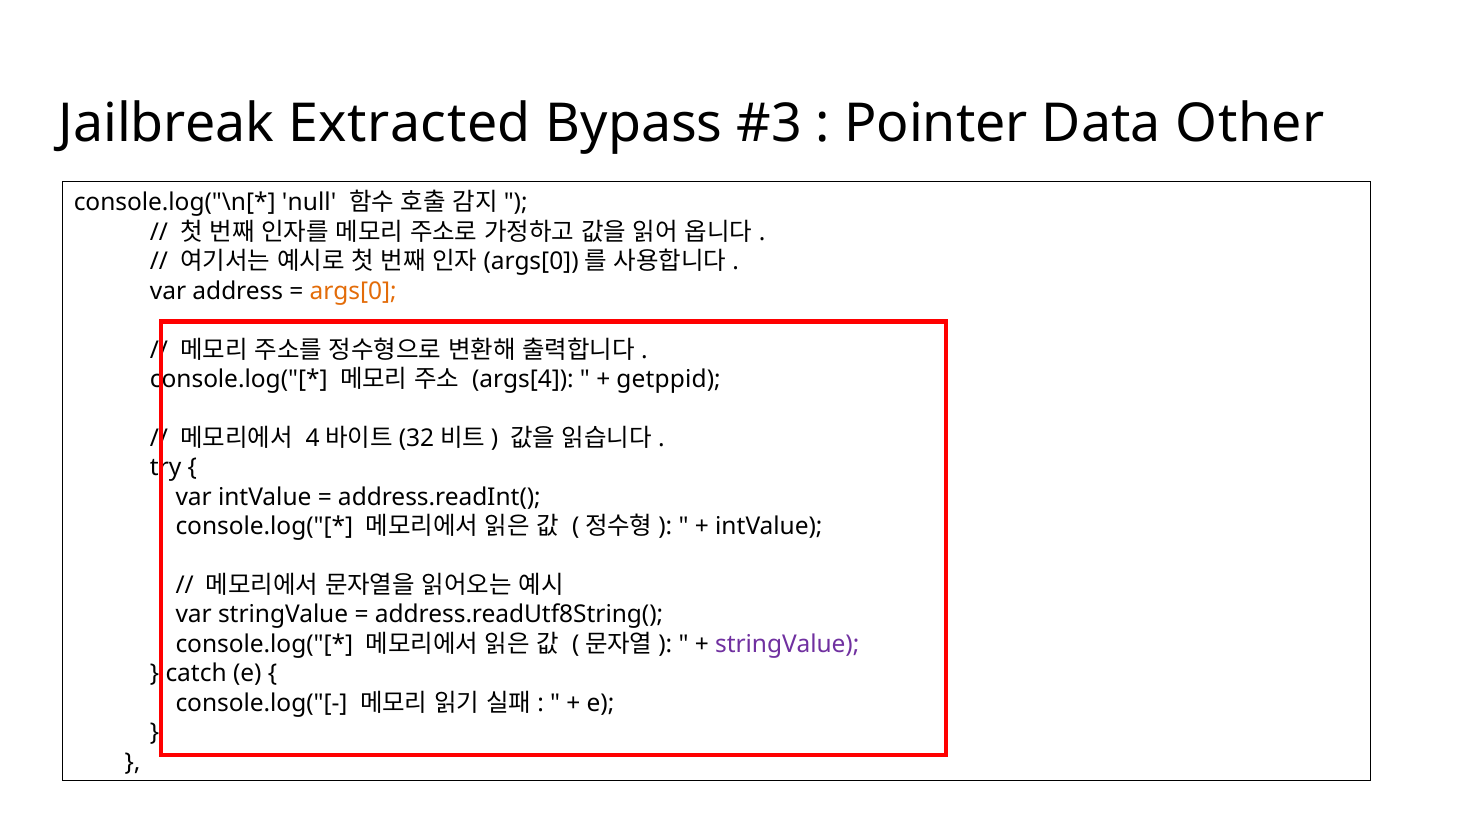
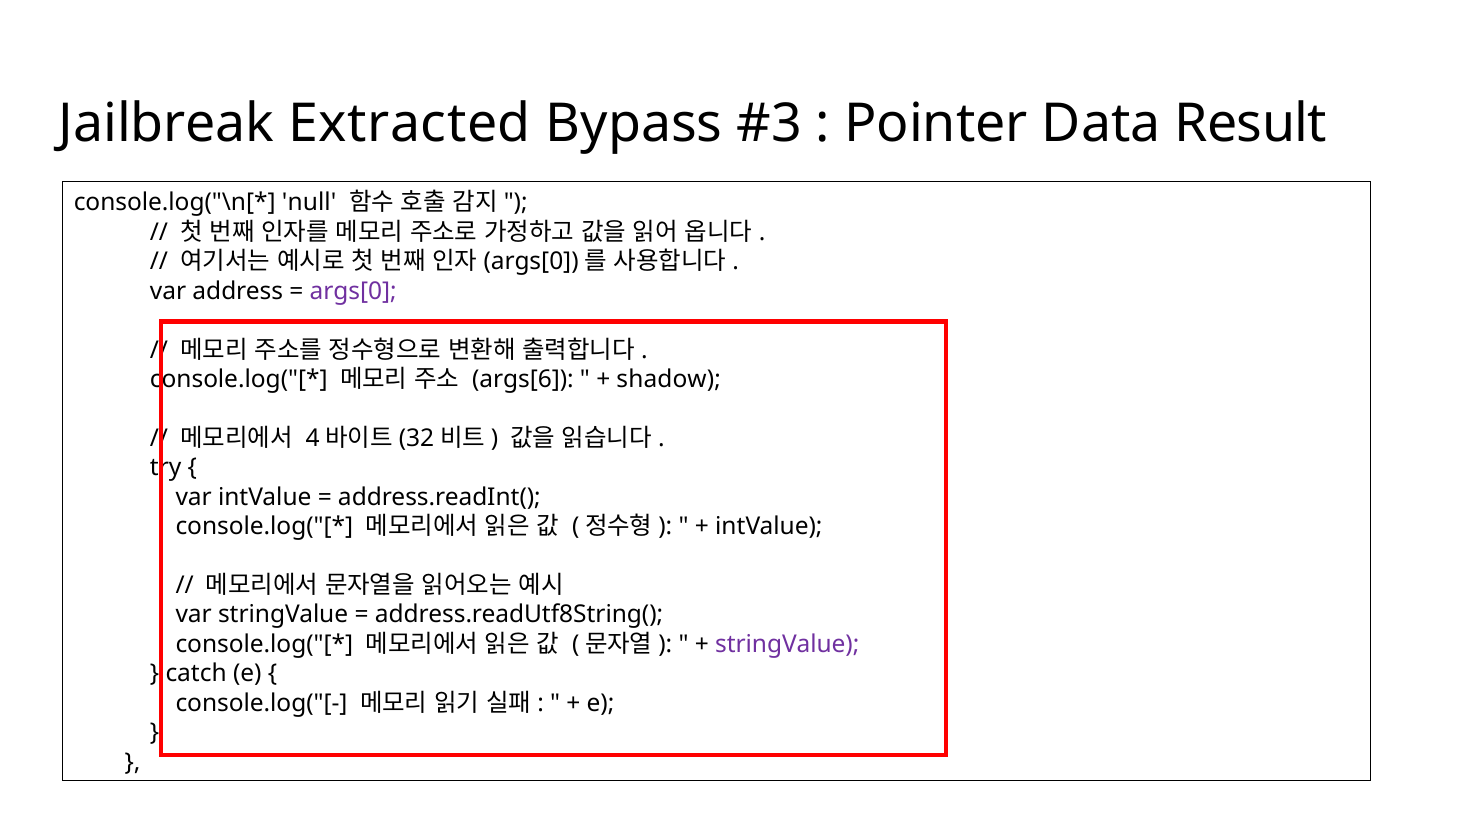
Other: Other -> Result
args[0 colour: orange -> purple
args[4: args[4 -> args[6
getppid: getppid -> shadow
